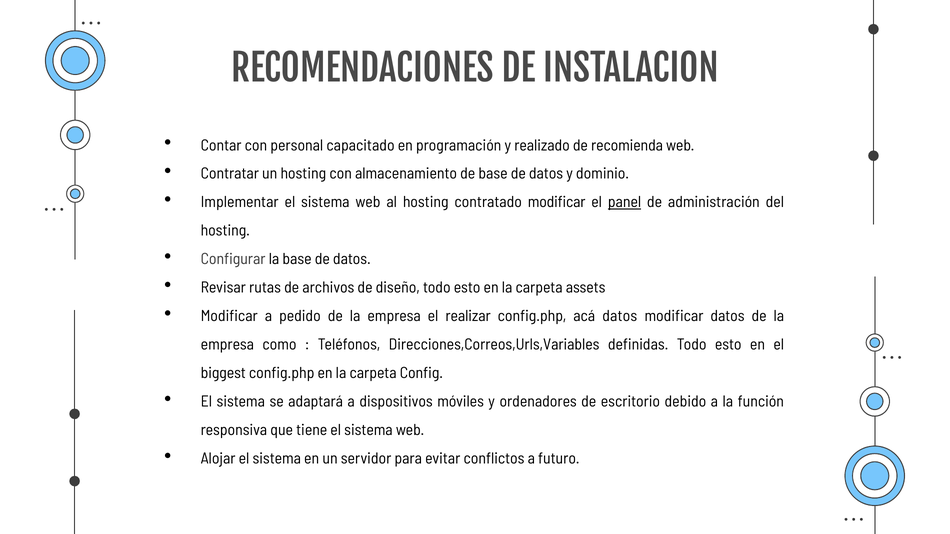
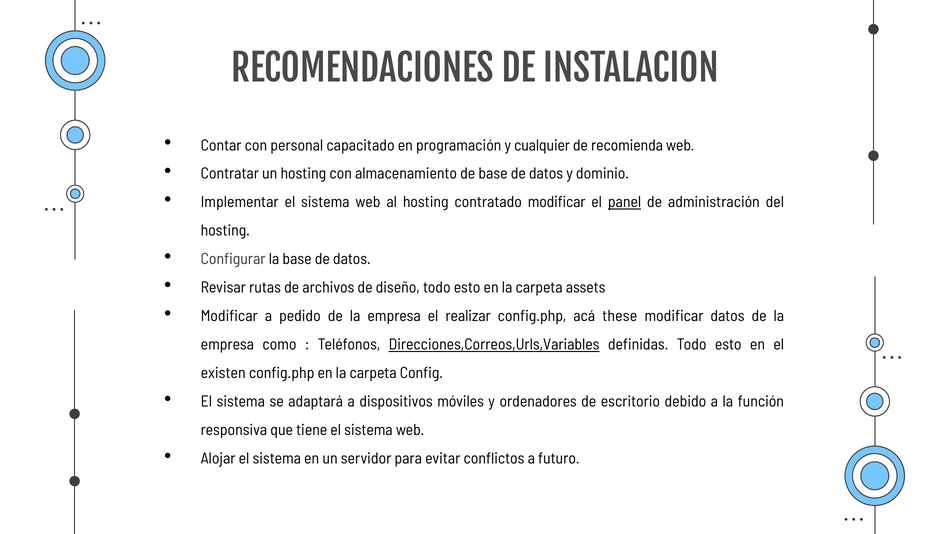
realizado: realizado -> cualquier
acá datos: datos -> these
Direcciones,Correos,Urls,Variables underline: none -> present
biggest: biggest -> existen
